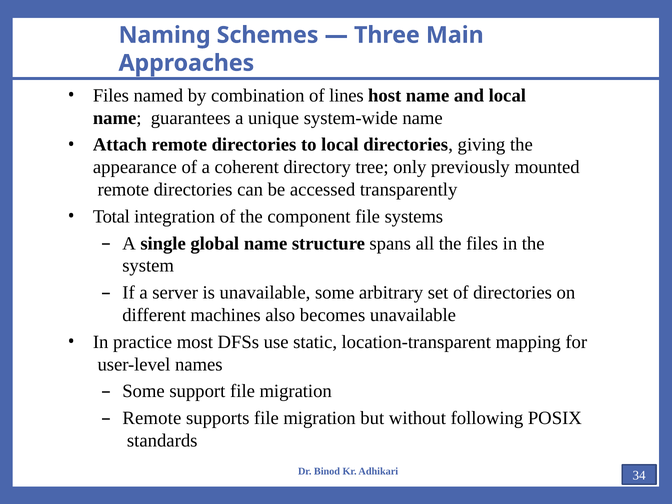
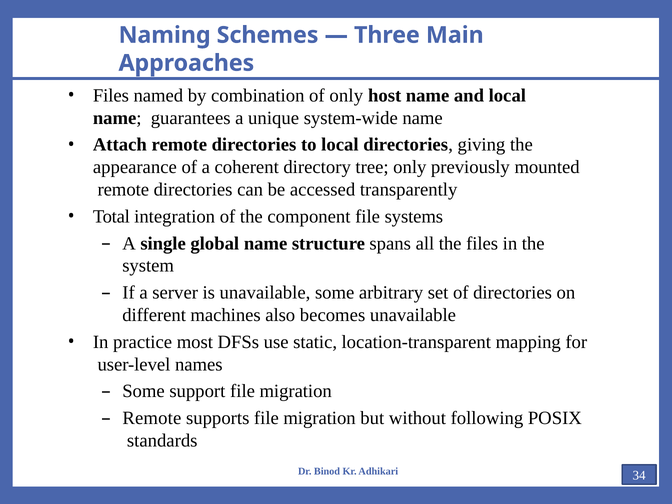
of lines: lines -> only
